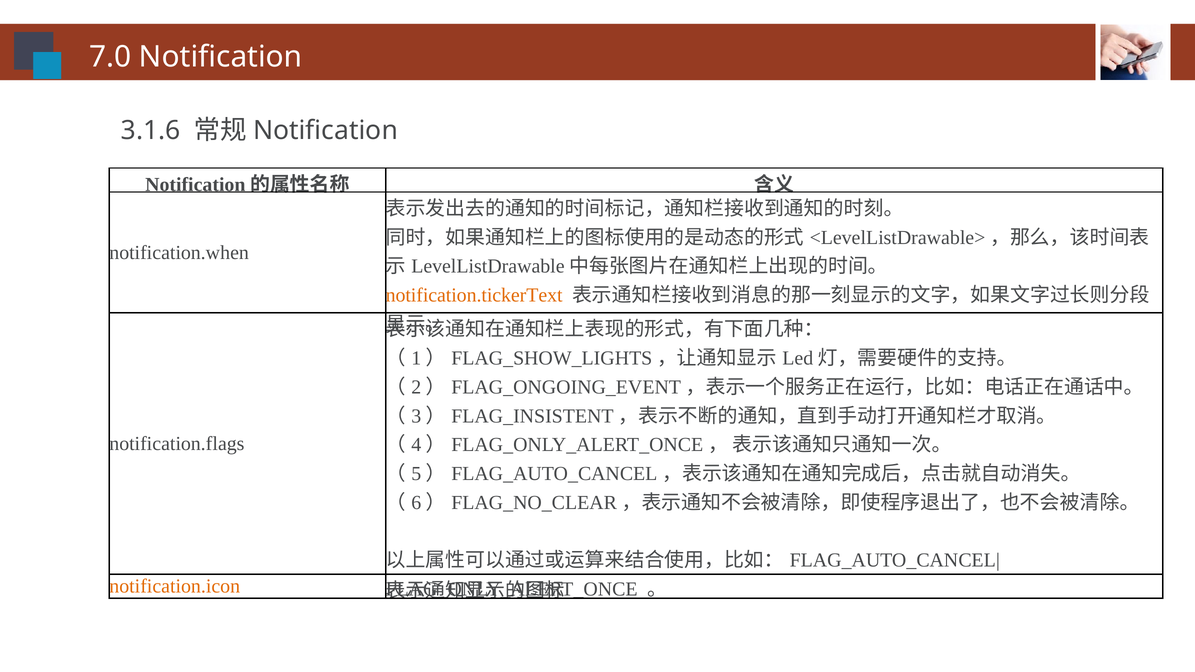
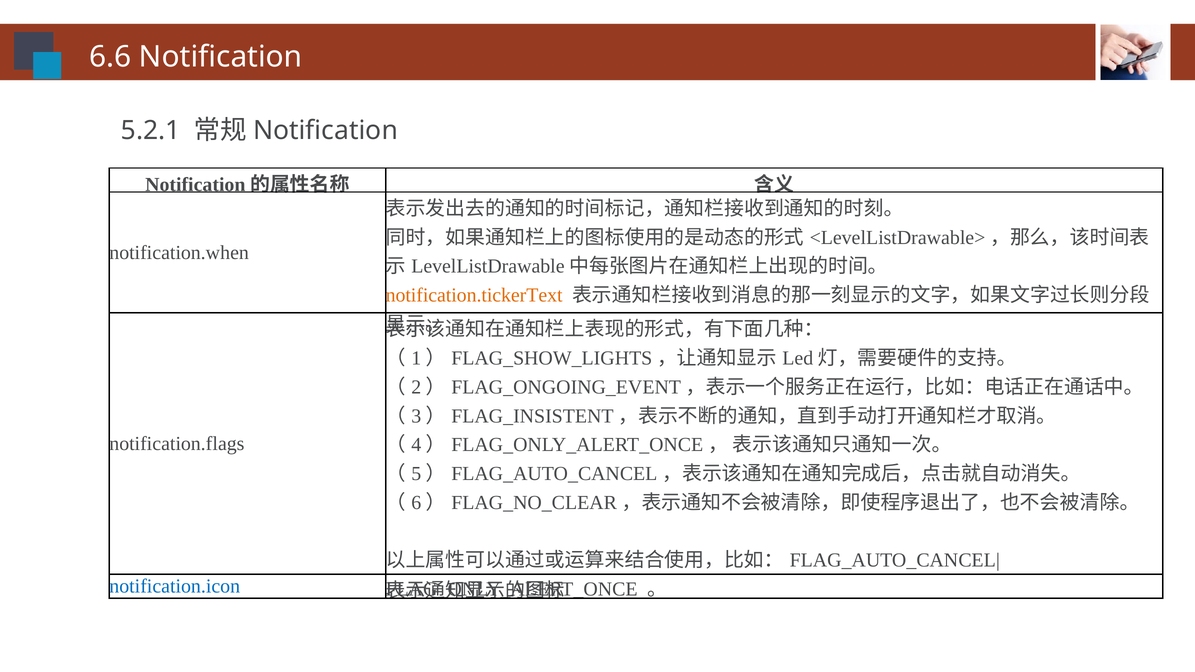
7.0: 7.0 -> 6.6
3.1.6: 3.1.6 -> 5.2.1
notification.icon colour: orange -> blue
